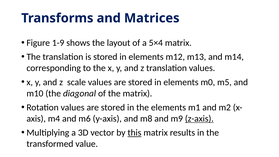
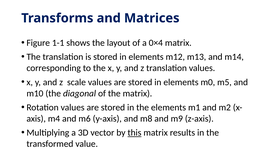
1-9: 1-9 -> 1-1
5×4: 5×4 -> 0×4
z-axis underline: present -> none
